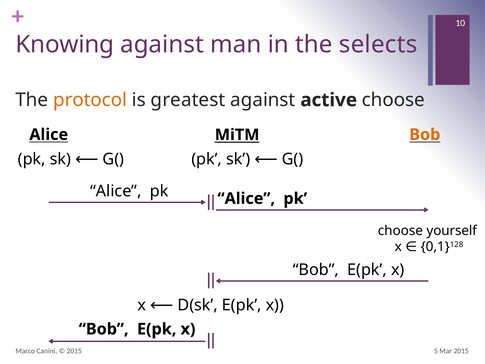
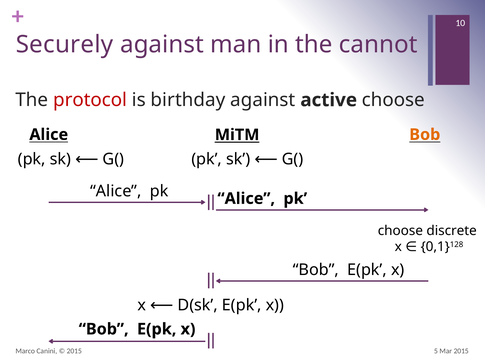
Knowing: Knowing -> Securely
selects: selects -> cannot
protocol colour: orange -> red
greatest: greatest -> birthday
yourself: yourself -> discrete
